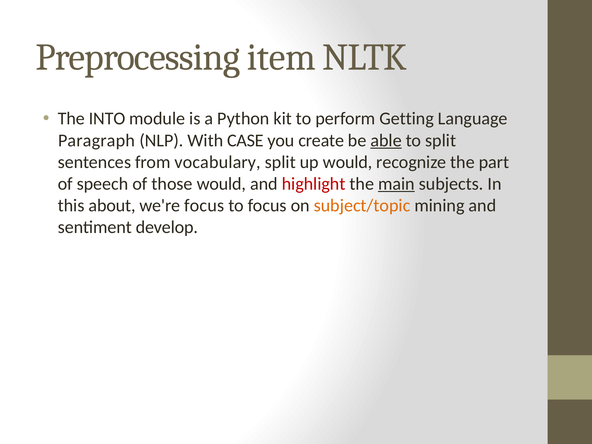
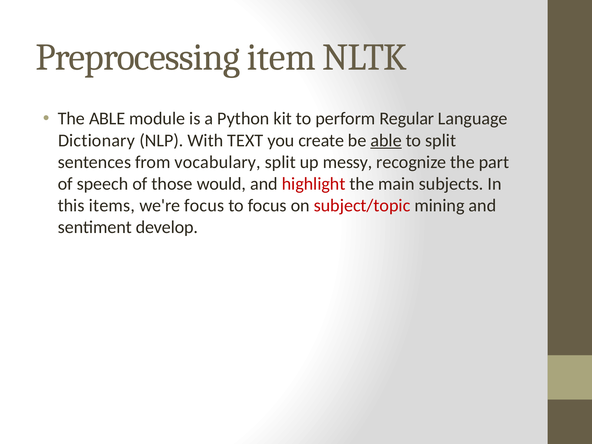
The INTO: INTO -> ABLE
Getting: Getting -> Regular
Paragraph: Paragraph -> Dictionary
CASE: CASE -> TEXT
up would: would -> messy
main underline: present -> none
about: about -> items
subject/topic colour: orange -> red
